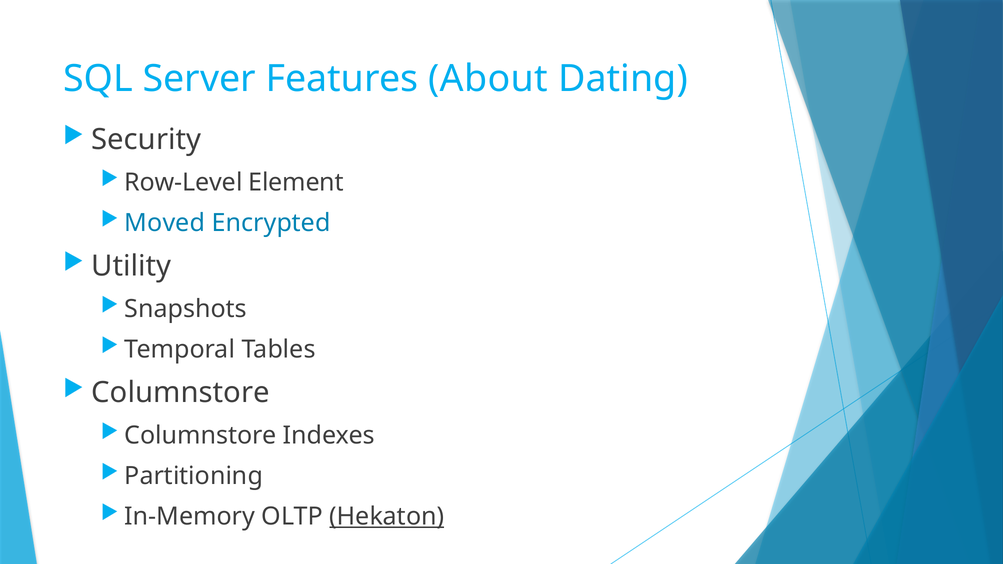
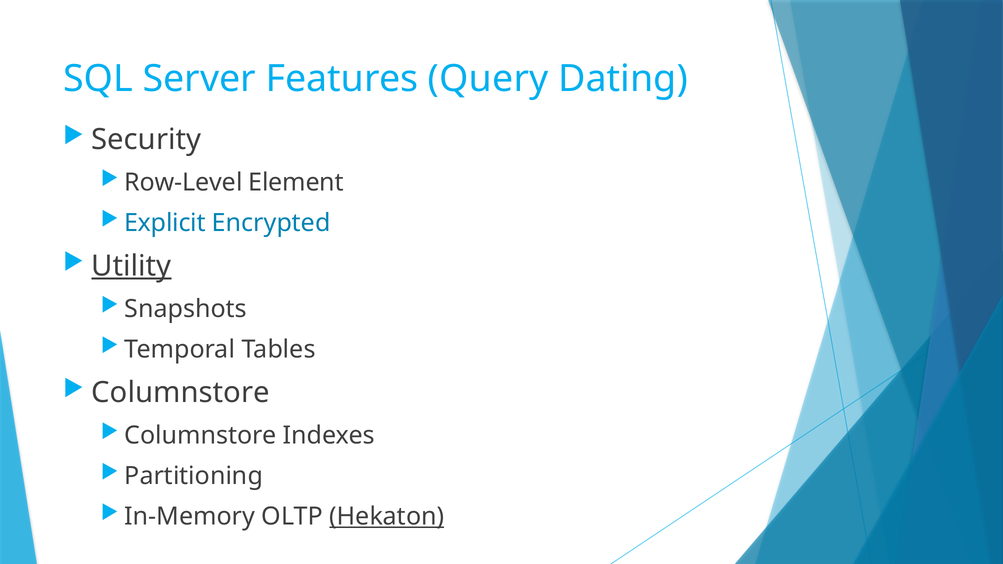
About: About -> Query
Moved: Moved -> Explicit
Utility underline: none -> present
